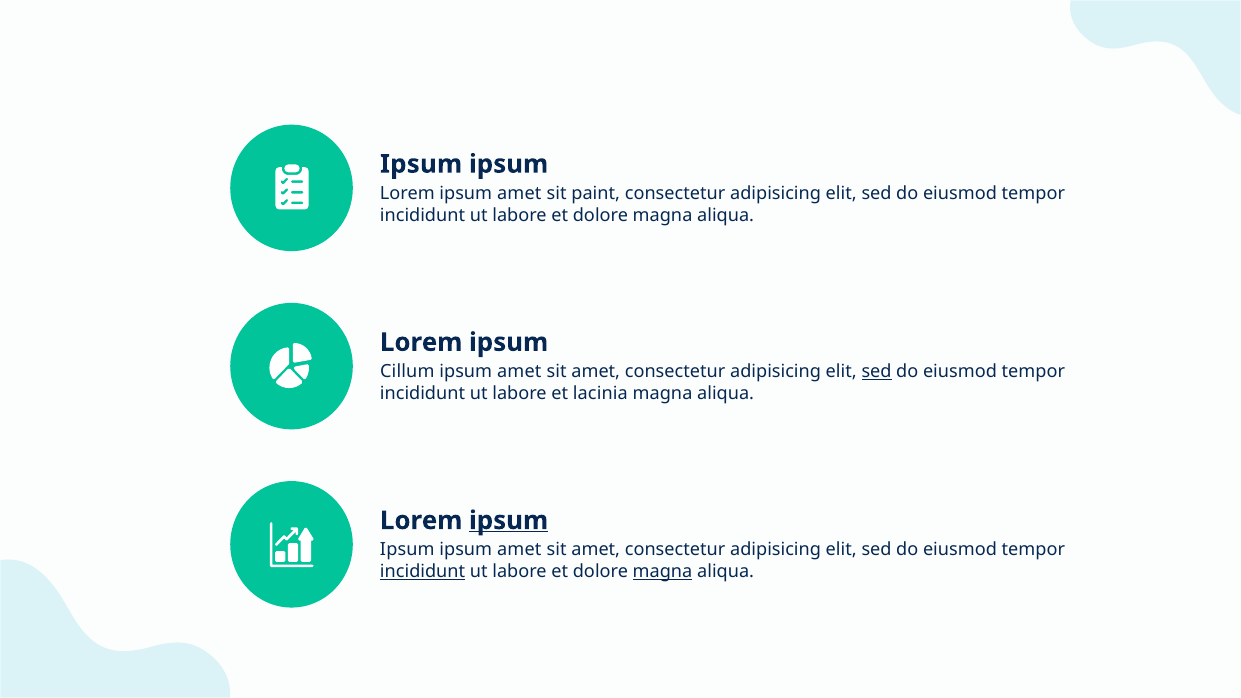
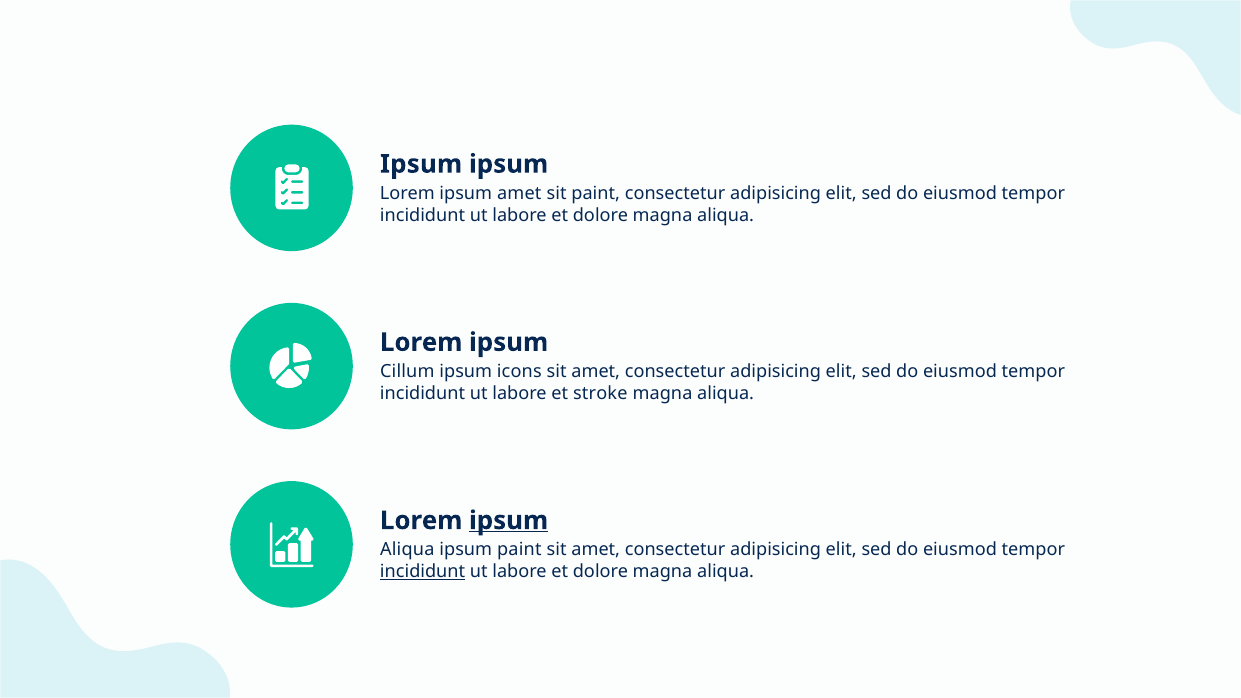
amet at (519, 372): amet -> icons
sed at (877, 372) underline: present -> none
lacinia: lacinia -> stroke
Ipsum at (407, 550): Ipsum -> Aliqua
amet at (519, 550): amet -> paint
magna at (663, 572) underline: present -> none
